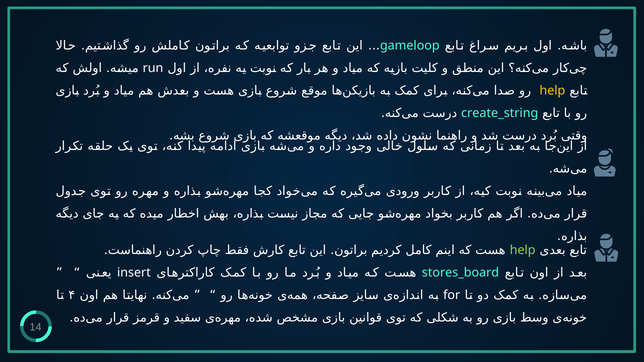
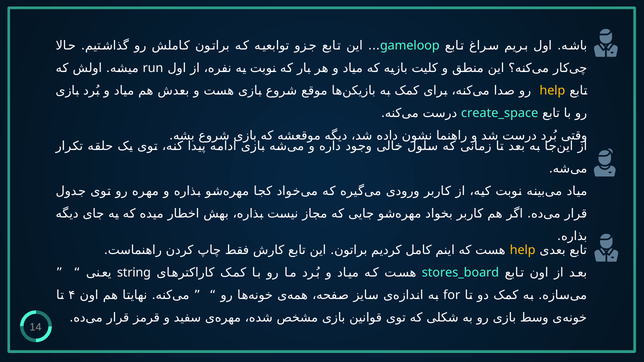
create_string: create_string -> create_space
help at (523, 250) colour: light green -> yellow
insert: insert -> string
